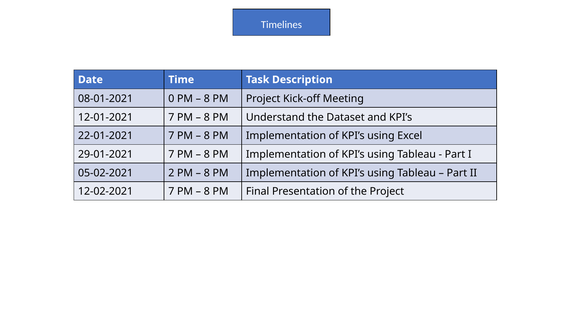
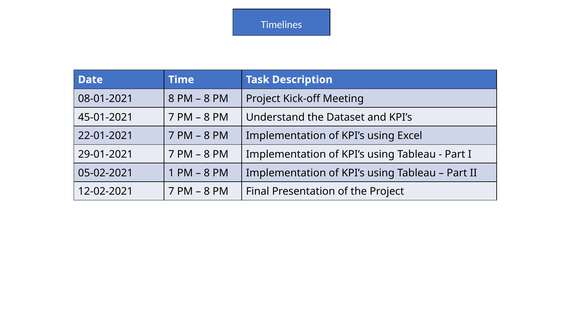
08-01-2021 0: 0 -> 8
12-01-2021: 12-01-2021 -> 45-01-2021
2: 2 -> 1
